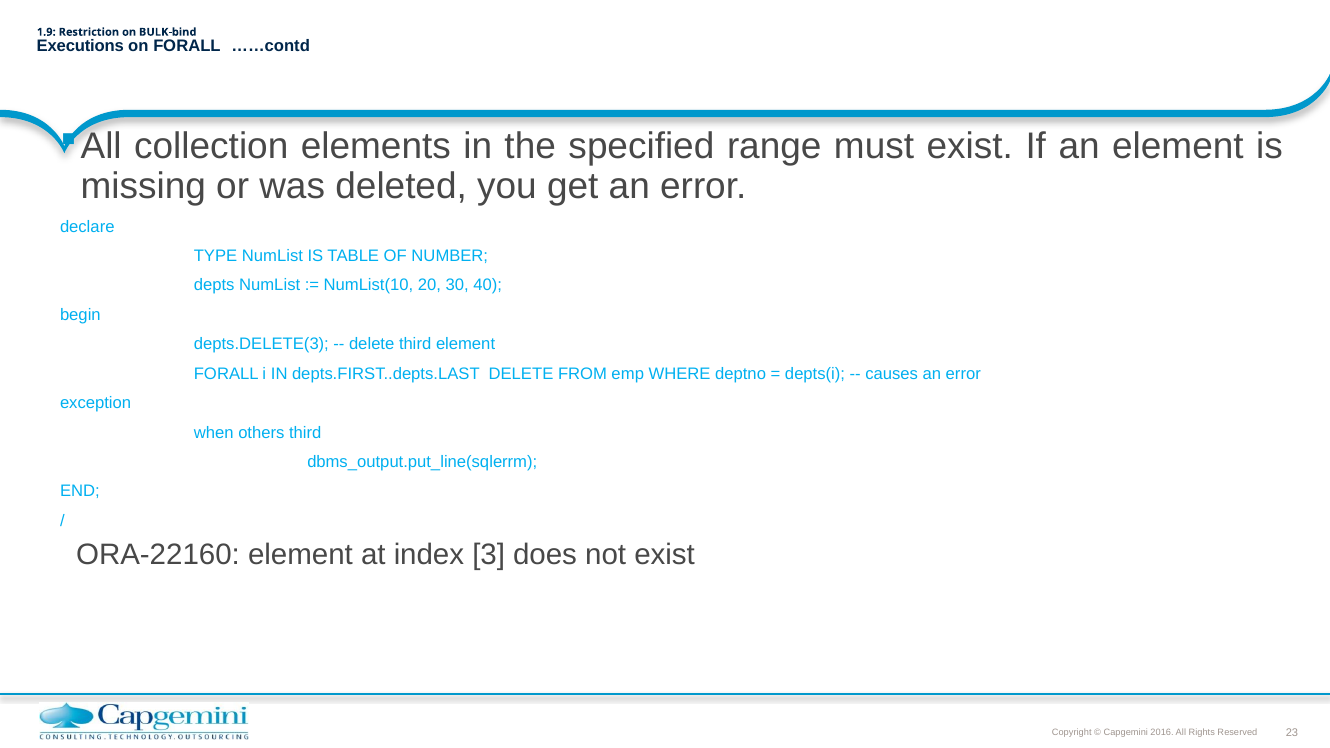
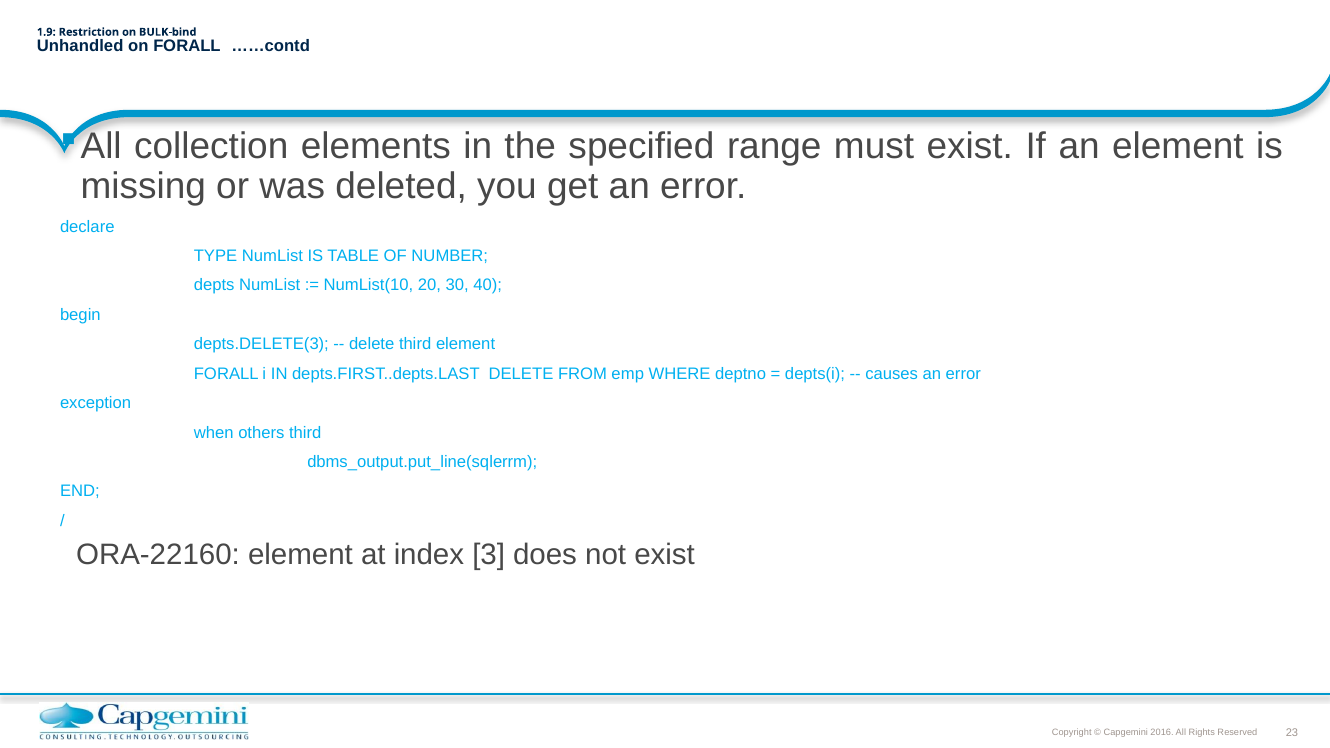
Executions: Executions -> Unhandled
